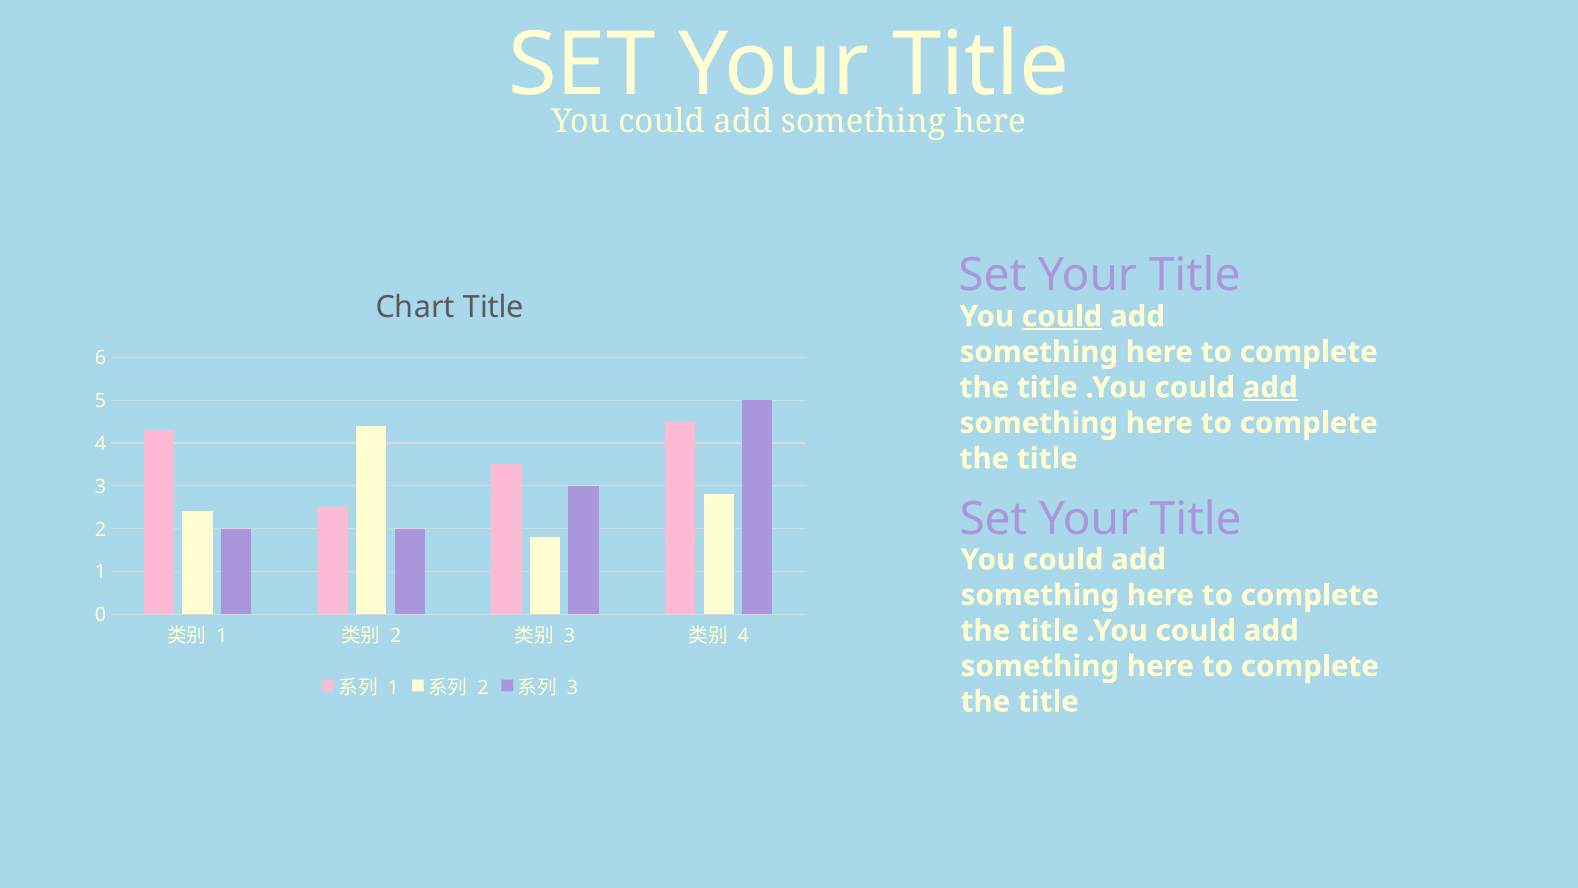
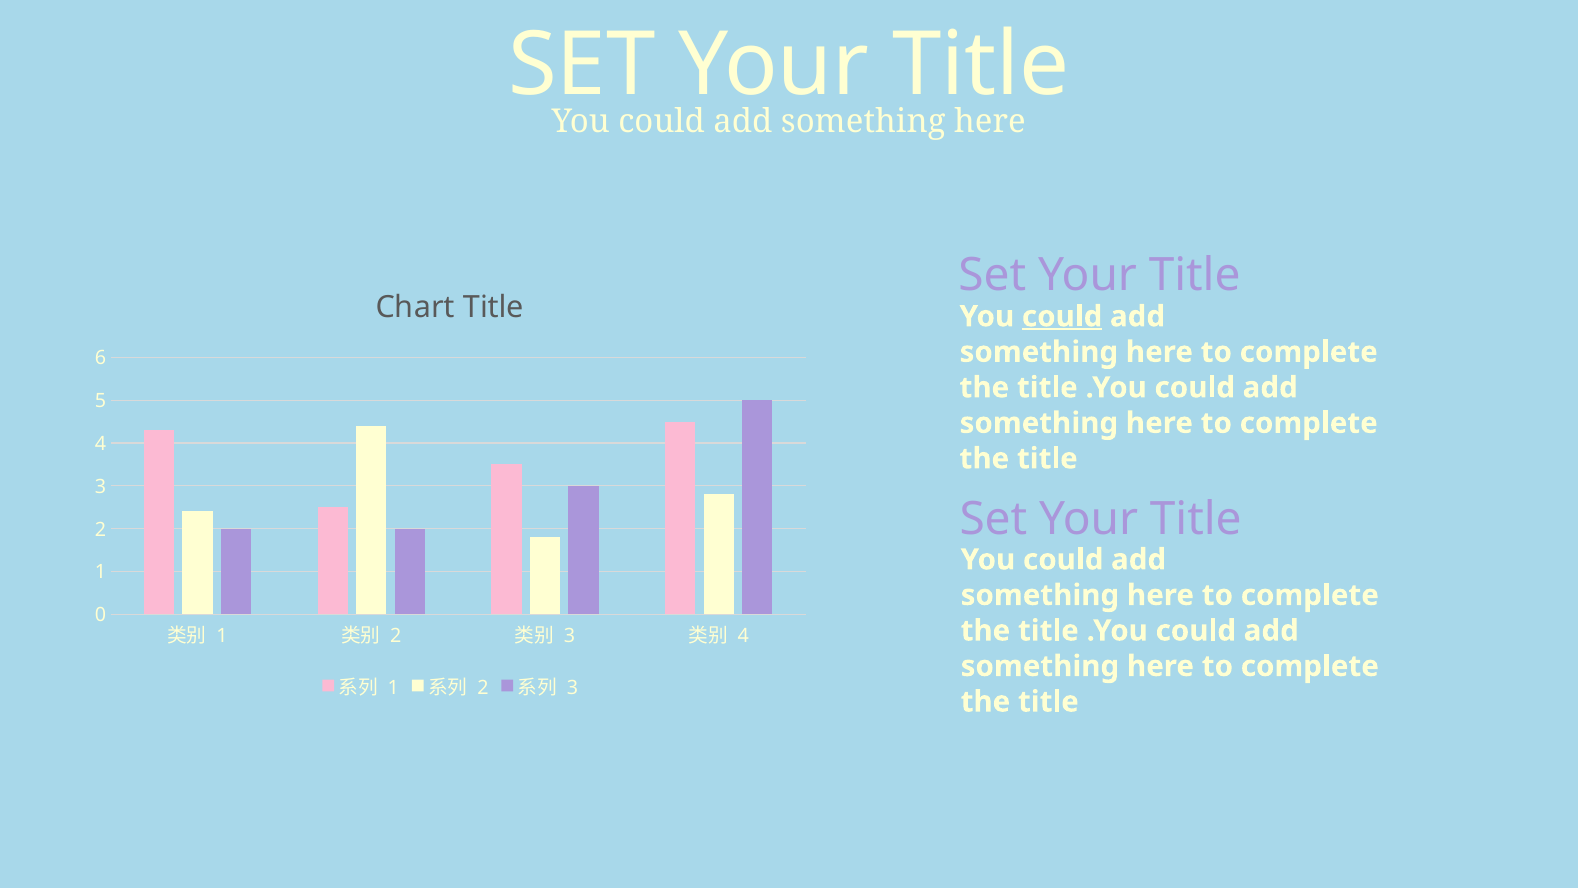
add at (1270, 387) underline: present -> none
